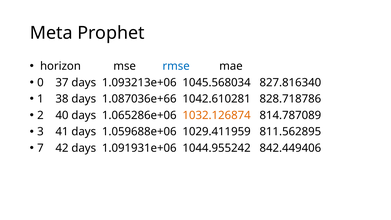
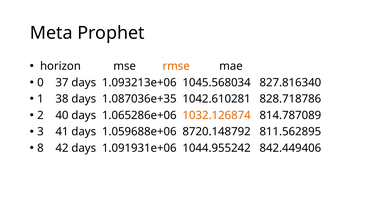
rmse colour: blue -> orange
1.087036e+66: 1.087036e+66 -> 1.087036e+35
1029.411959: 1029.411959 -> 8720.148792
7: 7 -> 8
